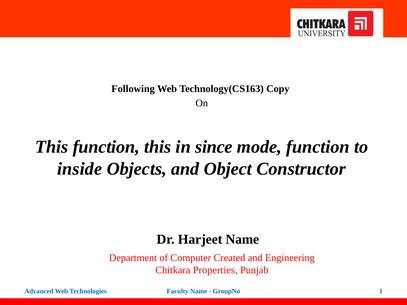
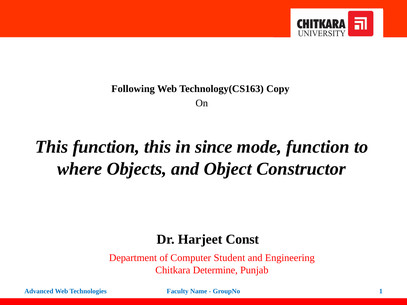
inside: inside -> where
Harjeet Name: Name -> Const
Created: Created -> Student
Properties: Properties -> Determine
